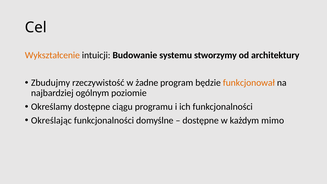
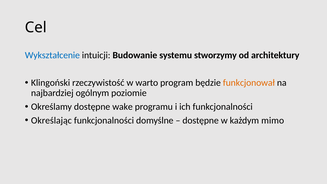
Wykształcenie colour: orange -> blue
Zbudujmy: Zbudujmy -> Klingoński
żadne: żadne -> warto
ciągu: ciągu -> wake
